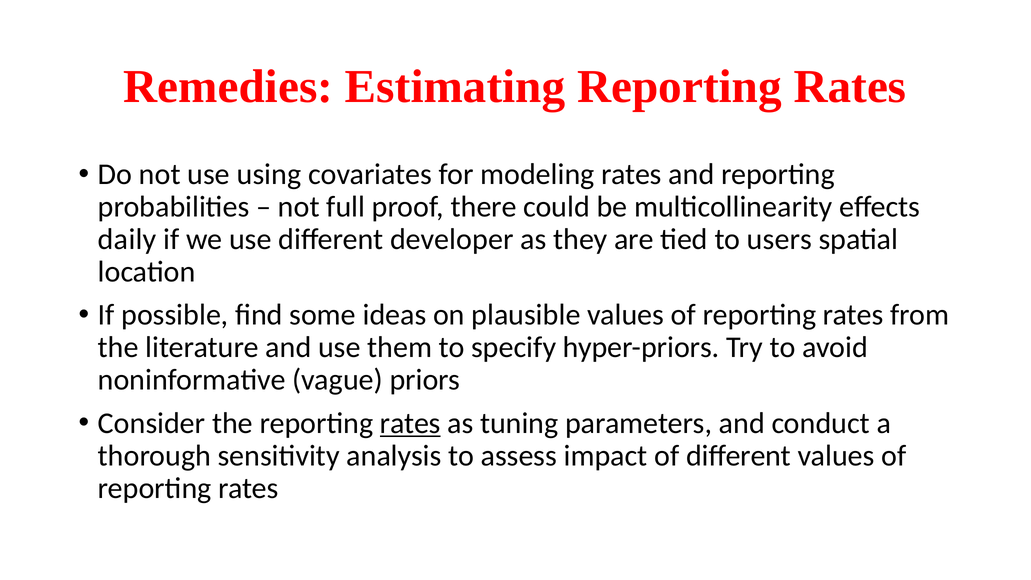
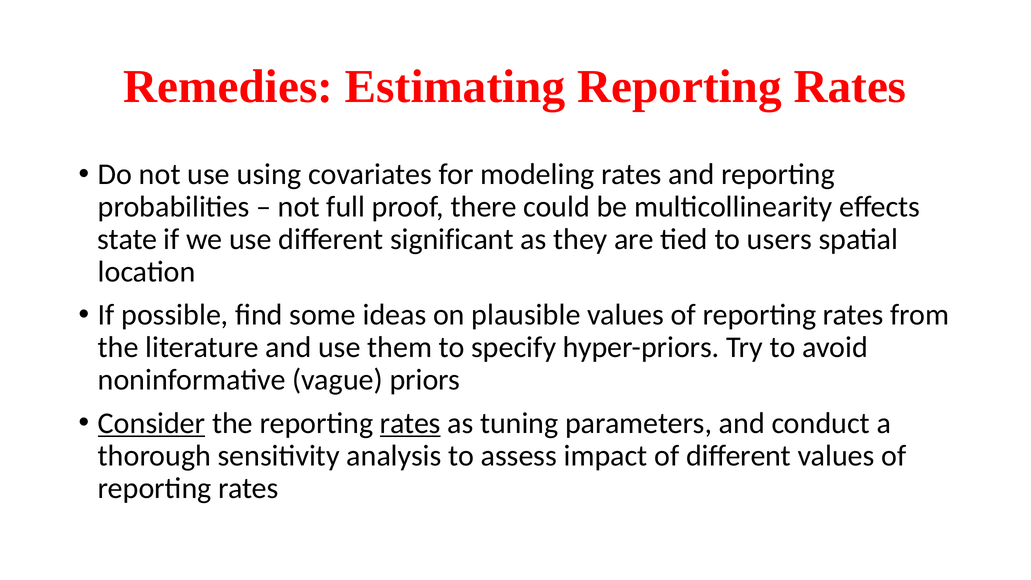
daily: daily -> state
developer: developer -> significant
Consider underline: none -> present
